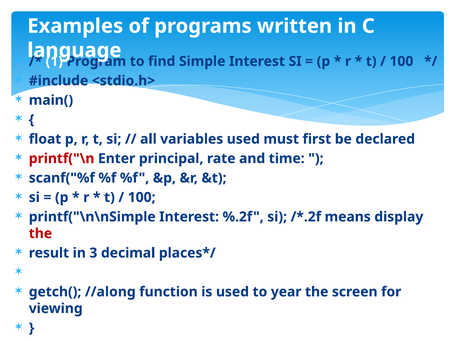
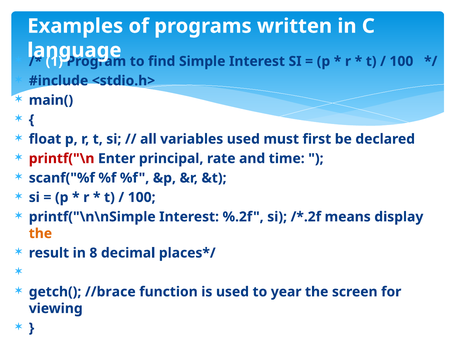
the at (40, 234) colour: red -> orange
3: 3 -> 8
//along: //along -> //brace
